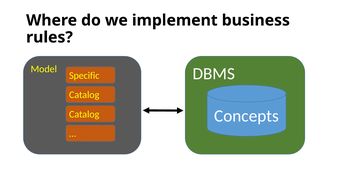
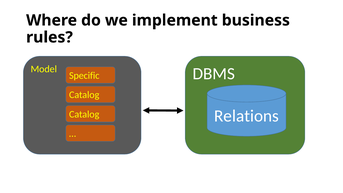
Concepts: Concepts -> Relations
